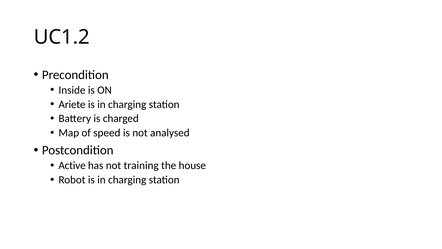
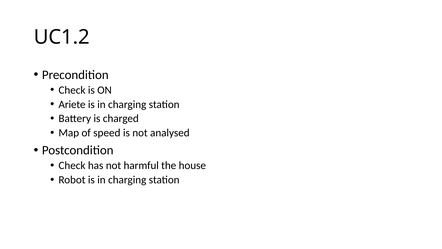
Inside at (72, 90): Inside -> Check
Active at (72, 165): Active -> Check
training: training -> harmful
